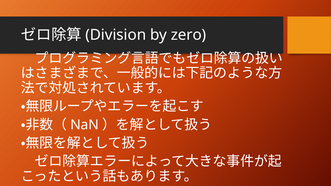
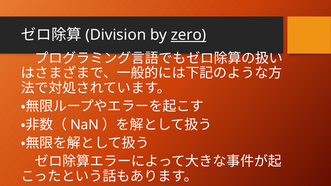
zero underline: none -> present
